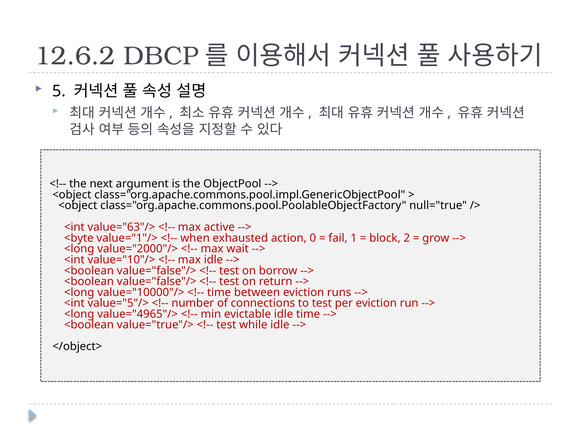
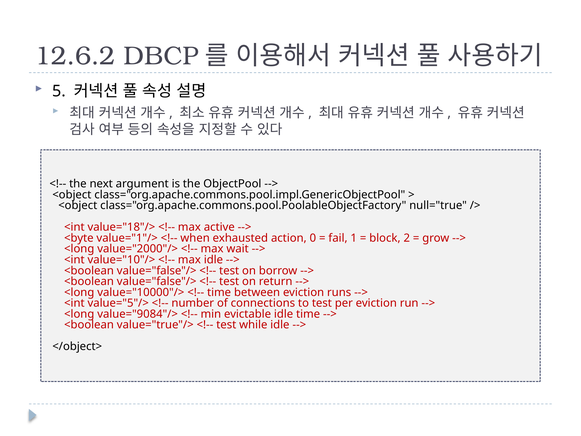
value="63"/>: value="63"/> -> value="18"/>
value="4965"/>: value="4965"/> -> value="9084"/>
